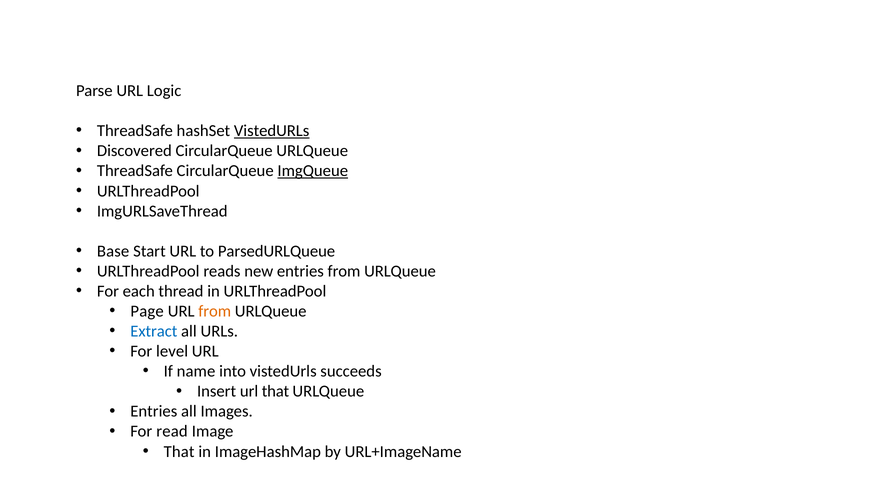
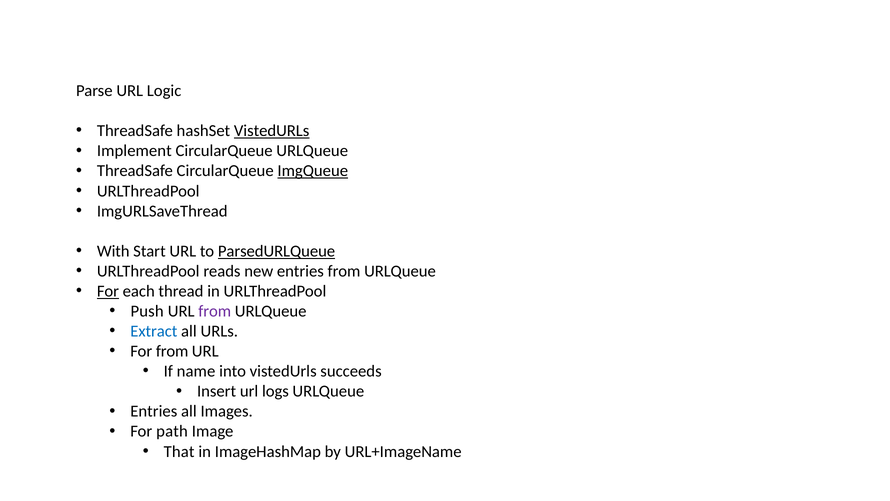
Discovered: Discovered -> Implement
Base: Base -> With
ParsedURLQueue underline: none -> present
For at (108, 291) underline: none -> present
Page: Page -> Push
from at (215, 311) colour: orange -> purple
For level: level -> from
url that: that -> logs
read: read -> path
